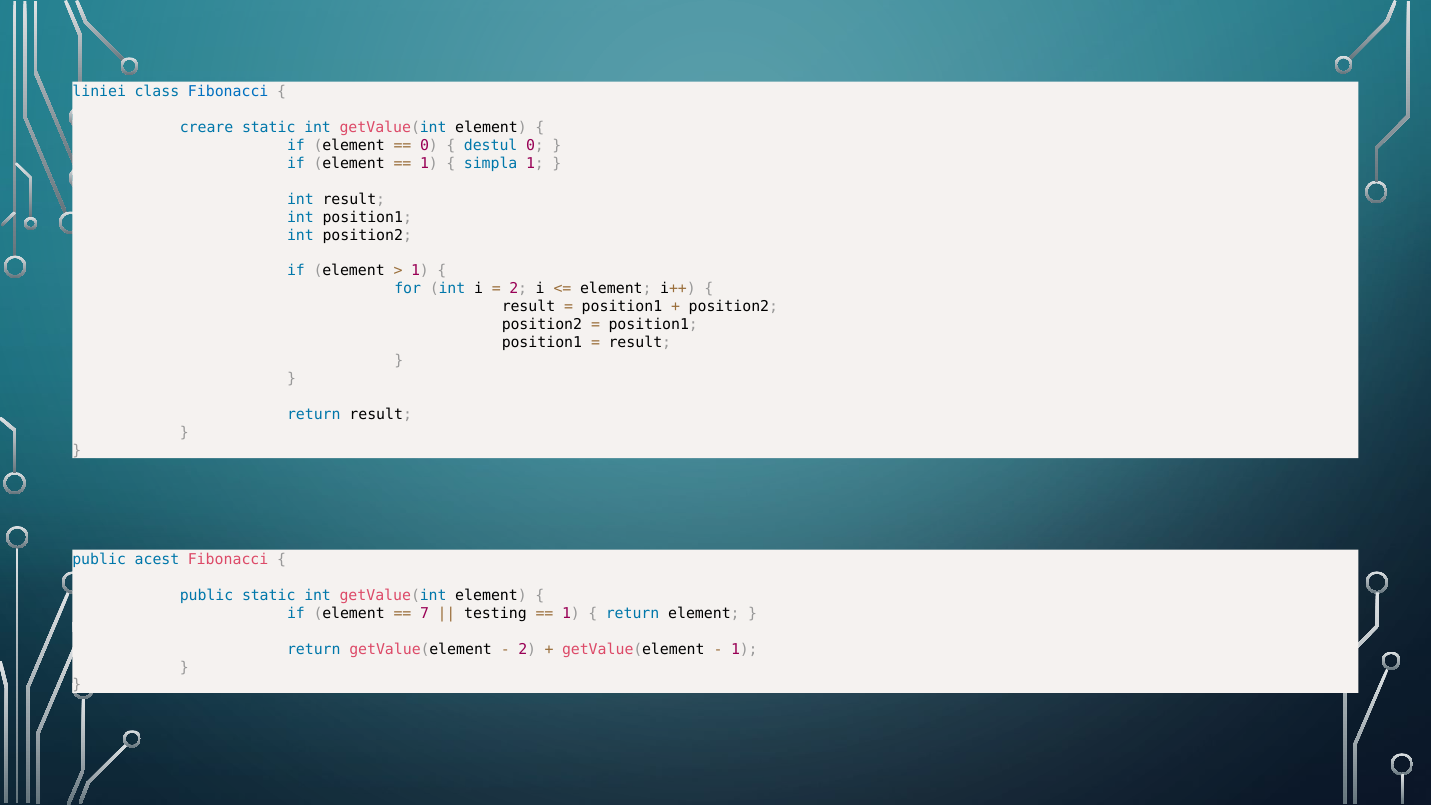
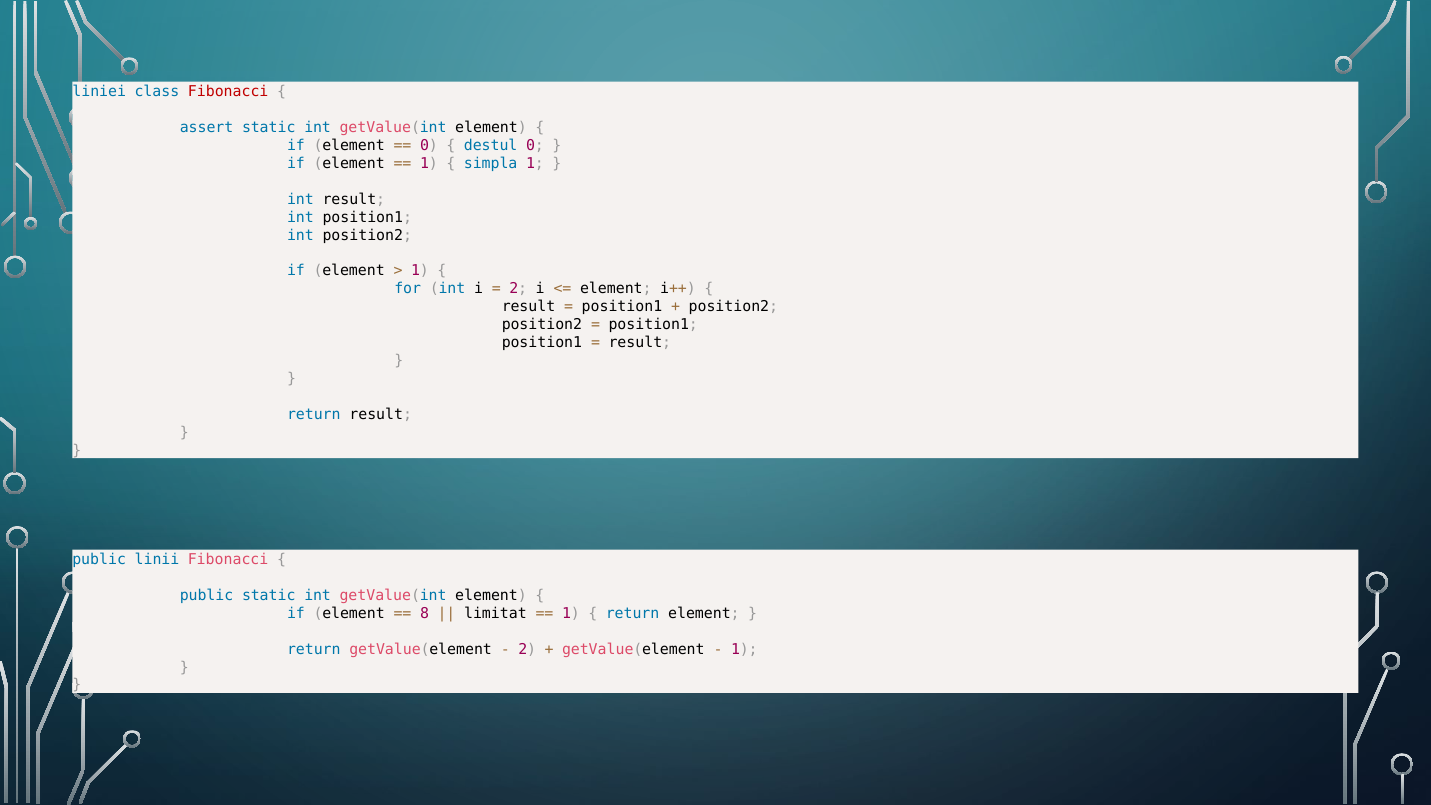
Fibonacci at (228, 92) colour: blue -> red
creare: creare -> assert
acest: acest -> linii
7: 7 -> 8
testing: testing -> limitat
